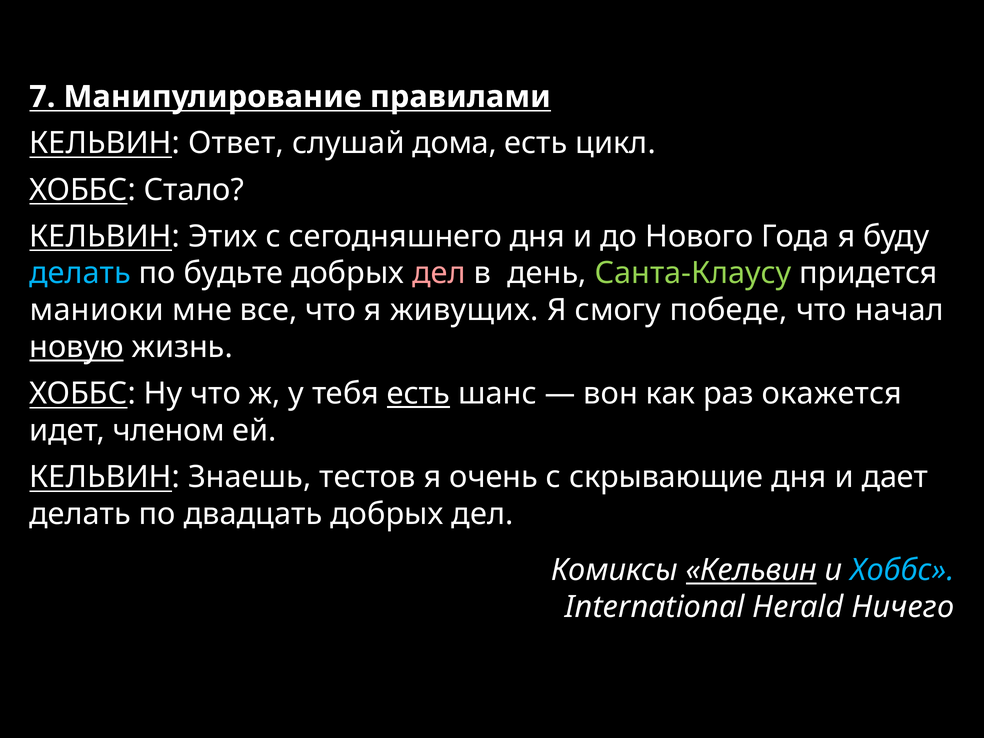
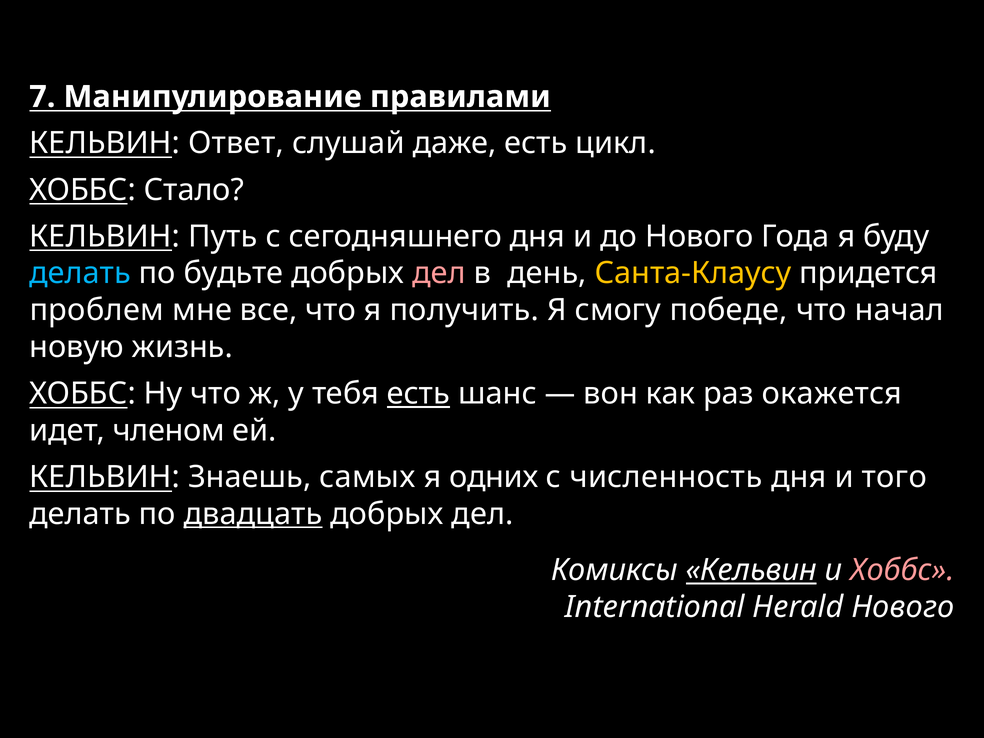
дома: дома -> даже
Этих: Этих -> Путь
Санта-Клаусу colour: light green -> yellow
маниоки: маниоки -> проблем
живущих: живущих -> получить
новую underline: present -> none
тестов: тестов -> самых
очень: очень -> одних
скрывающие: скрывающие -> численность
дает: дает -> того
двадцать underline: none -> present
Хоббс at (902, 570) colour: light blue -> pink
Herald Ничего: Ничего -> Нового
